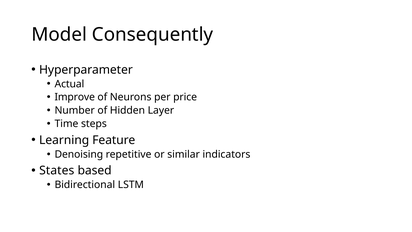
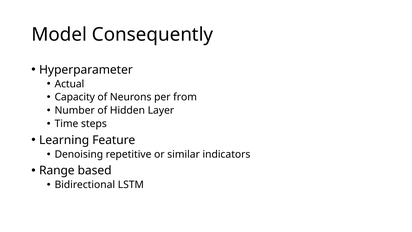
Improve: Improve -> Capacity
price: price -> from
States: States -> Range
